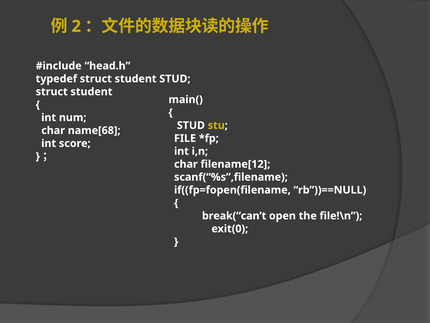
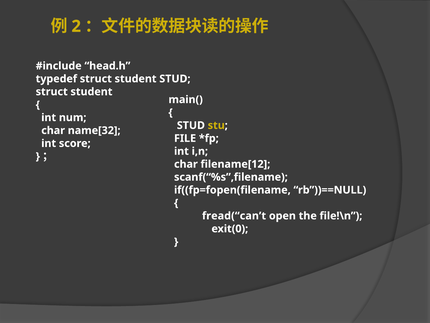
name[68: name[68 -> name[32
break(“can’t: break(“can’t -> fread(“can’t
